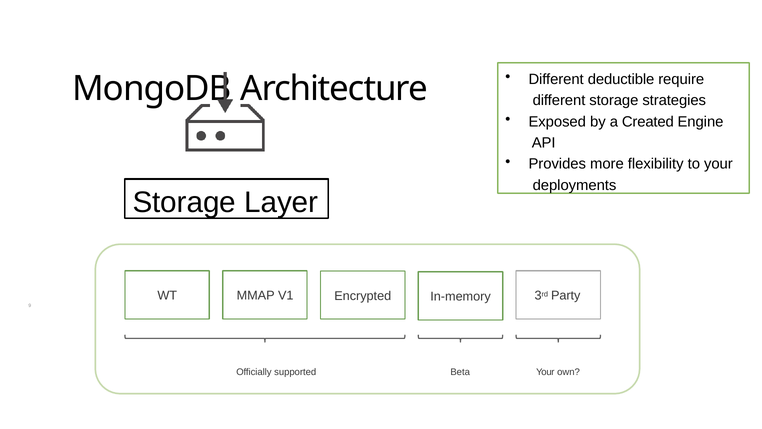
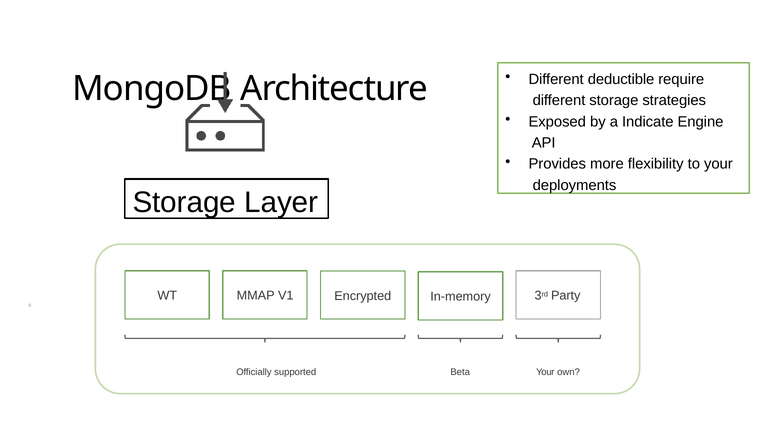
Created: Created -> Indicate
